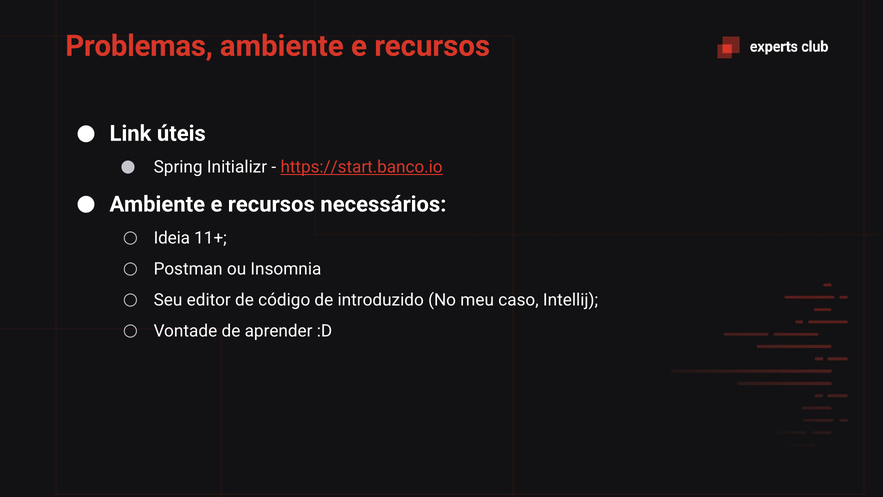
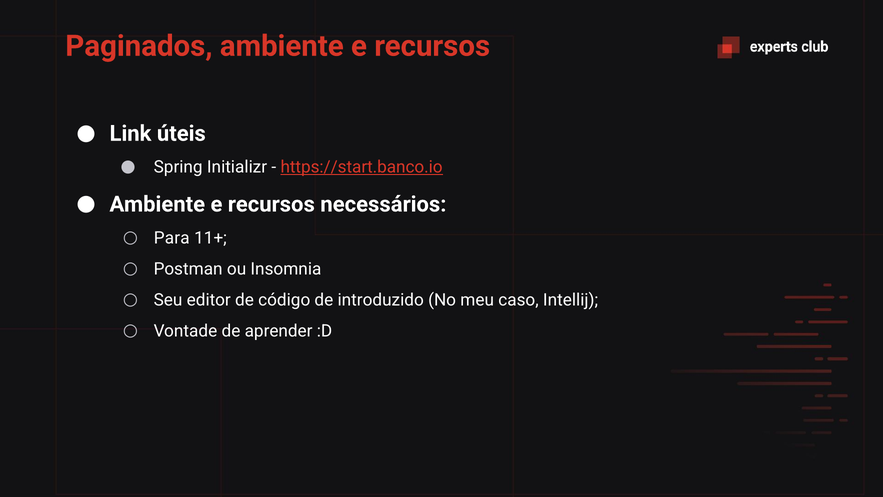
Problemas: Problemas -> Paginados
Ideia: Ideia -> Para
